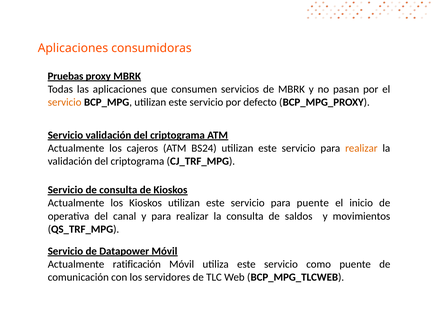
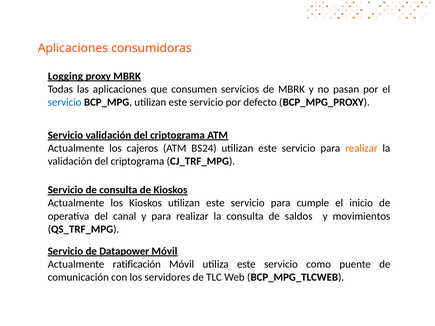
Pruebas: Pruebas -> Logging
servicio at (65, 102) colour: orange -> blue
para puente: puente -> cumple
